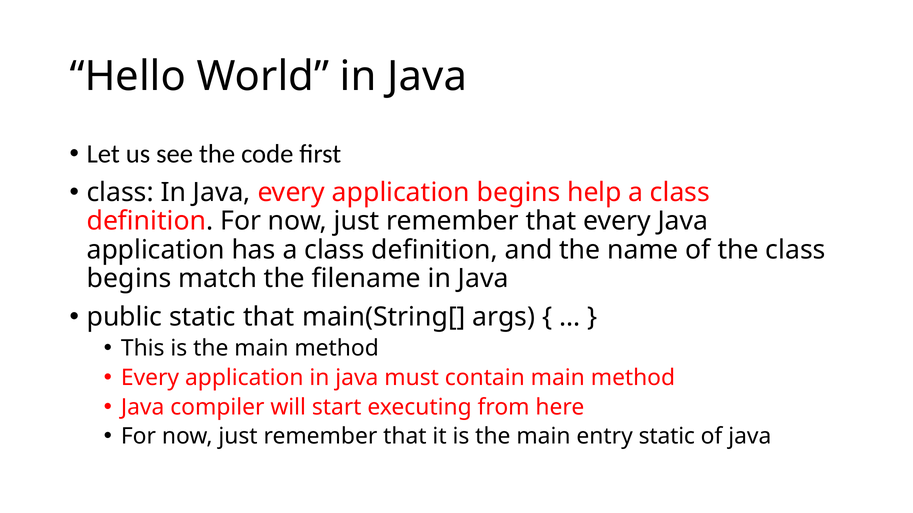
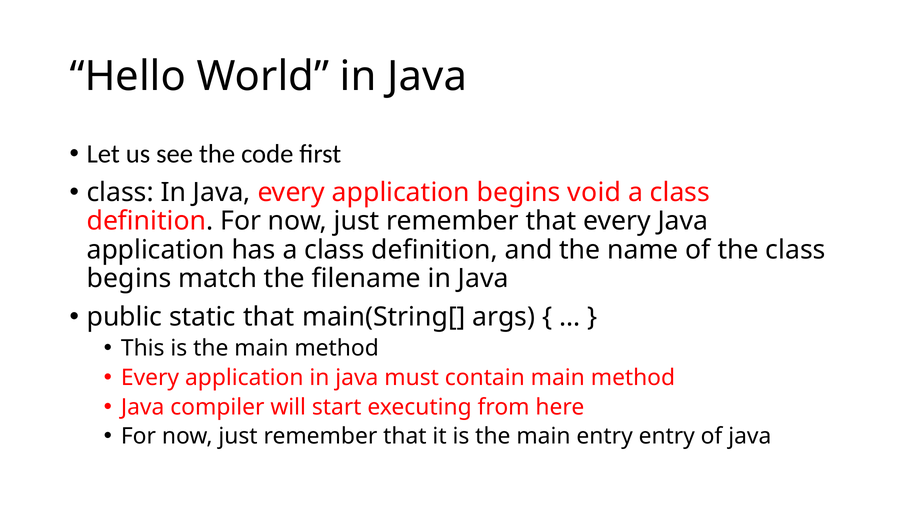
help: help -> void
entry static: static -> entry
